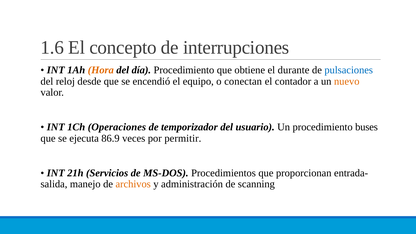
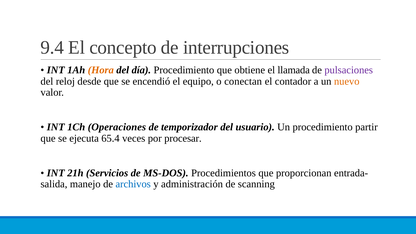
1.6: 1.6 -> 9.4
durante: durante -> llamada
pulsaciones colour: blue -> purple
buses: buses -> partir
86.9: 86.9 -> 65.4
permitir: permitir -> procesar
archivos colour: orange -> blue
